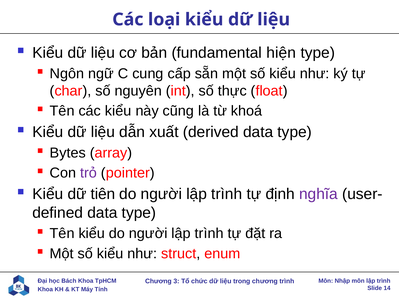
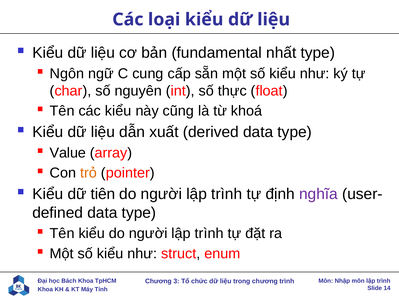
hiện: hiện -> nhất
Bytes: Bytes -> Value
trỏ colour: purple -> orange
